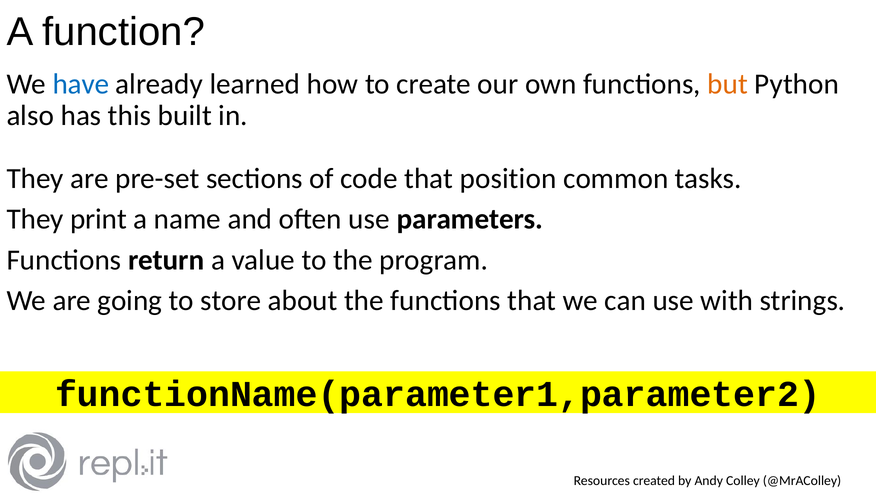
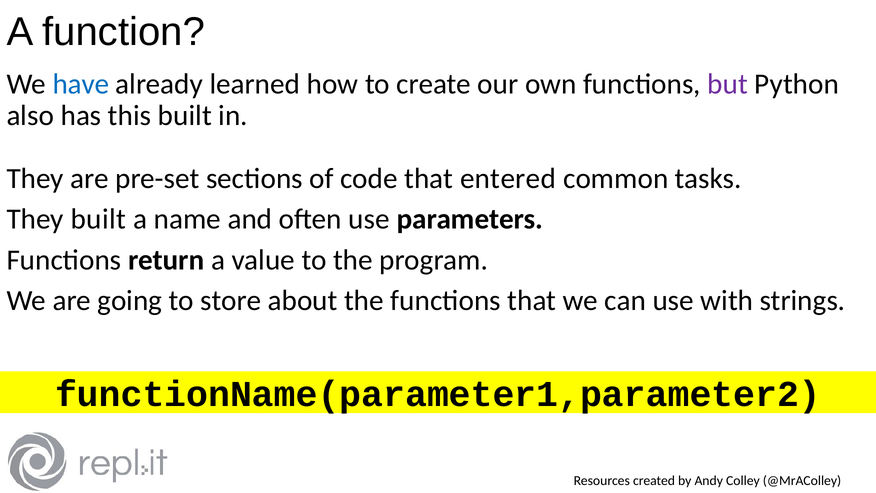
but colour: orange -> purple
position: position -> entered
They print: print -> built
